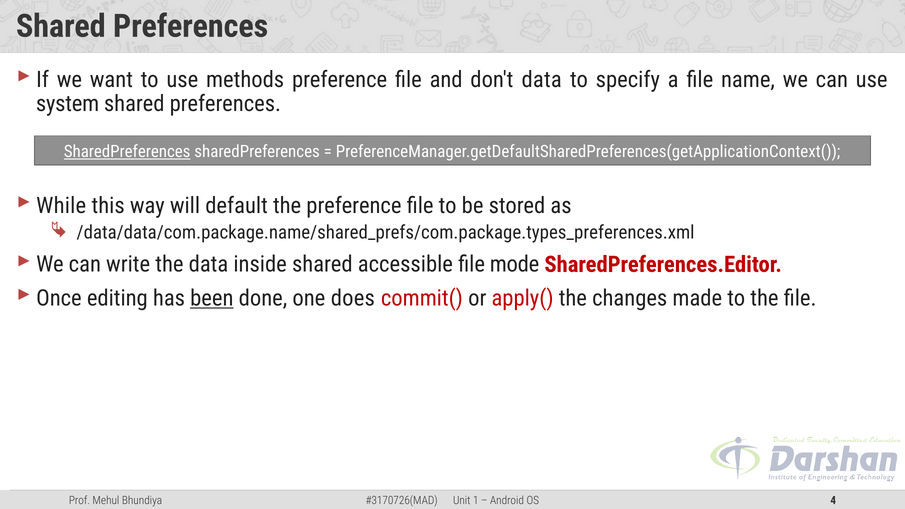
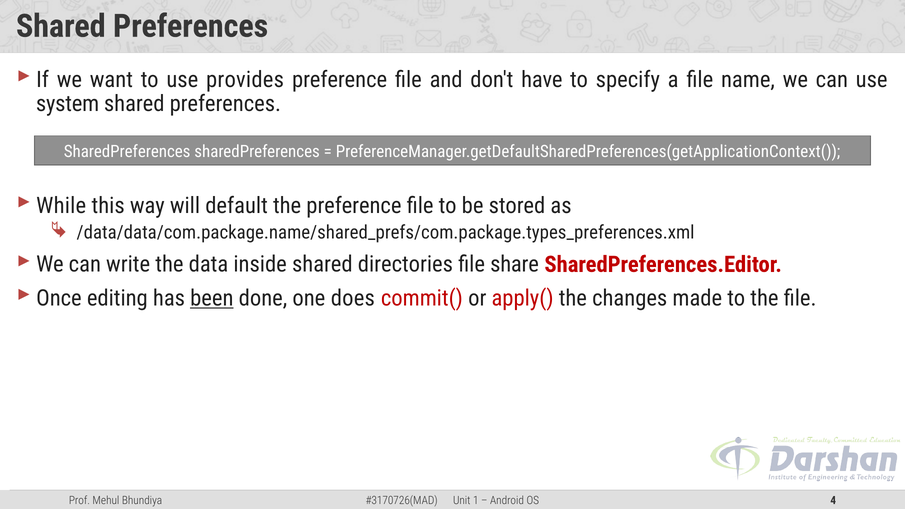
methods: methods -> provides
don't data: data -> have
SharedPreferences at (127, 152) underline: present -> none
accessible: accessible -> directories
mode: mode -> share
